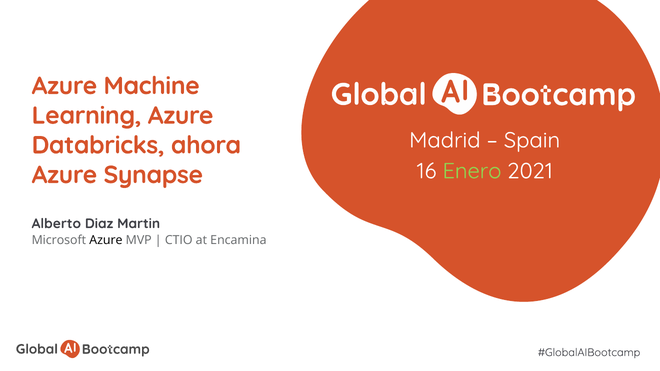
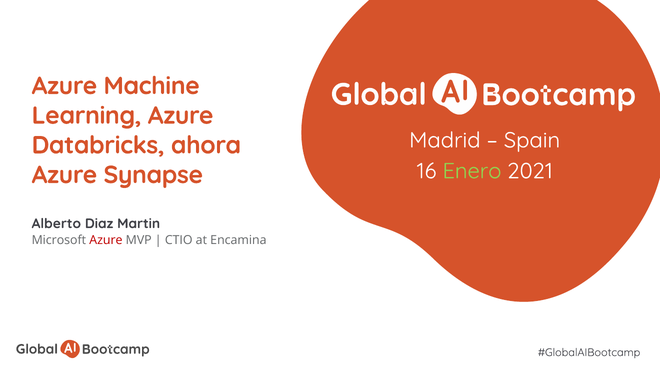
Azure at (106, 240) colour: black -> red
